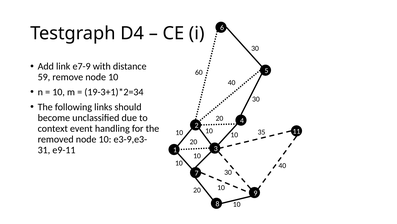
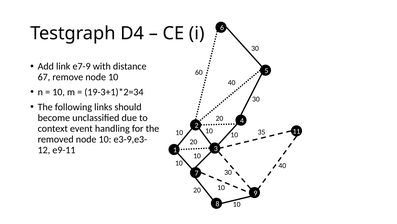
59: 59 -> 67
31: 31 -> 12
